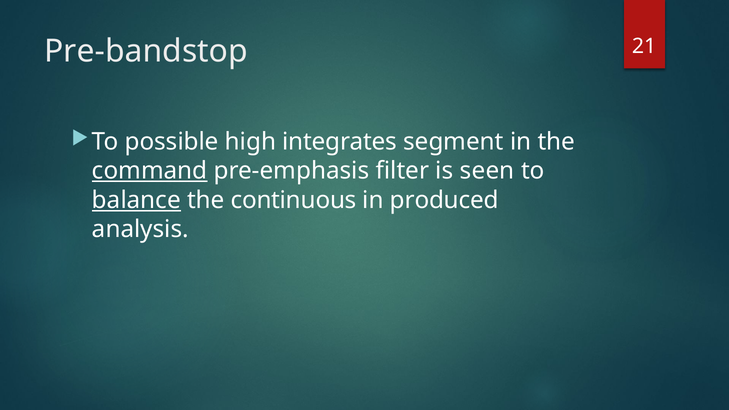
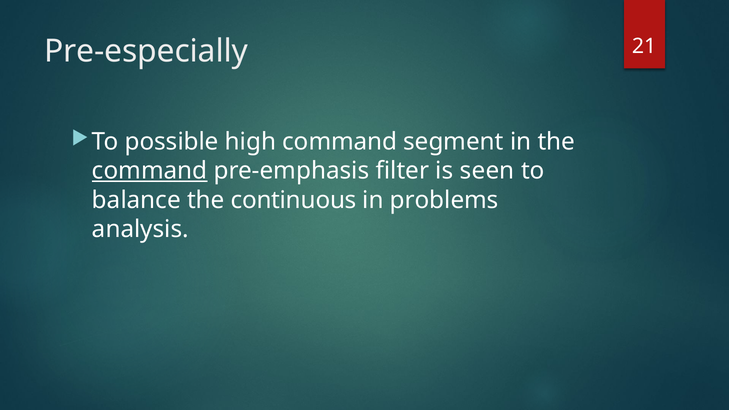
Pre-bandstop: Pre-bandstop -> Pre-especially
high integrates: integrates -> command
balance underline: present -> none
produced: produced -> problems
